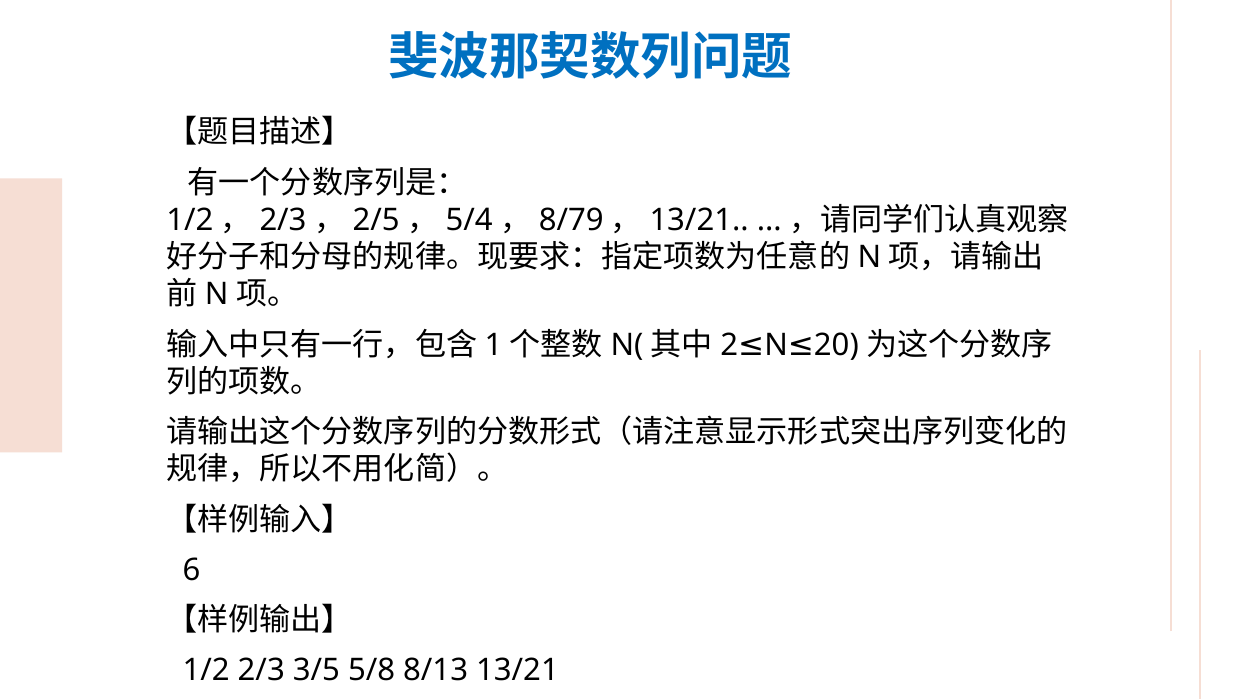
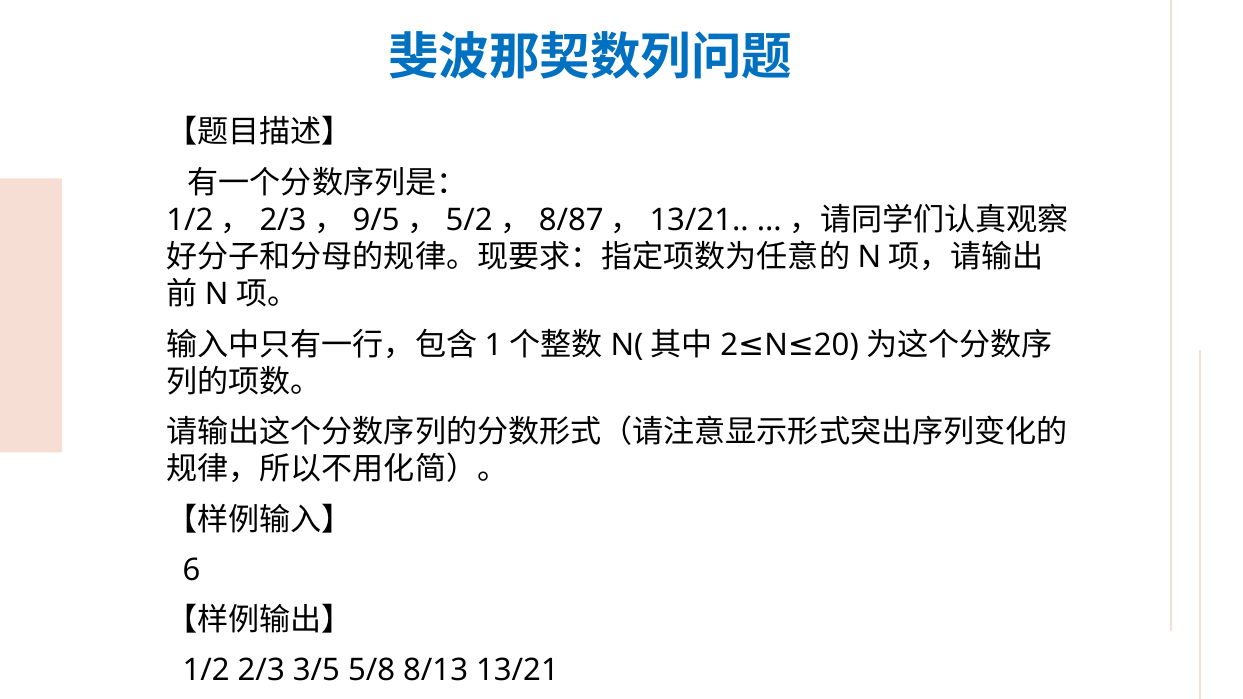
2/5: 2/5 -> 9/5
5/4: 5/4 -> 5/2
8/79: 8/79 -> 8/87
